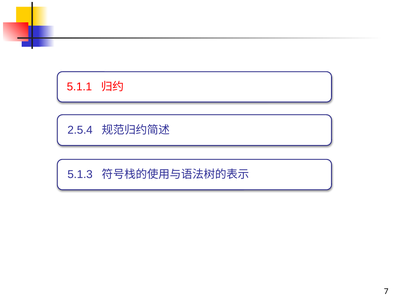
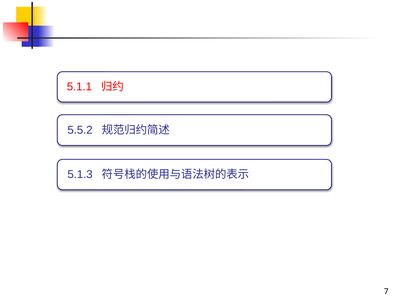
2.5.4: 2.5.4 -> 5.5.2
